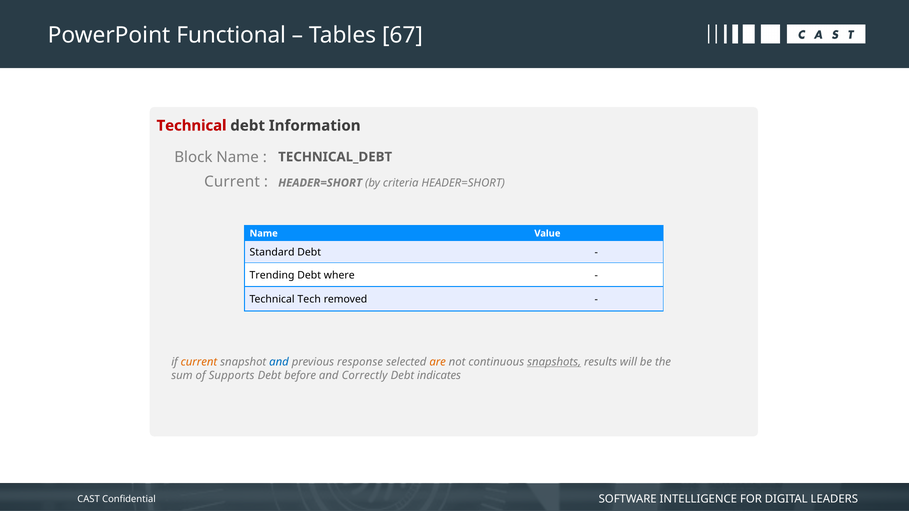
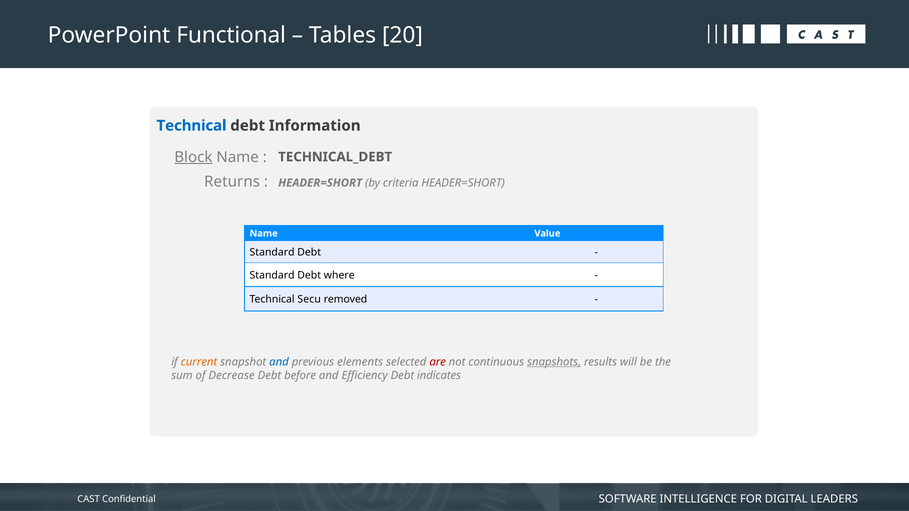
67: 67 -> 20
Technical at (192, 126) colour: red -> blue
Block underline: none -> present
Current at (232, 182): Current -> Returns
Trending at (272, 275): Trending -> Standard
Tech: Tech -> Secu
response: response -> elements
are colour: orange -> red
Supports: Supports -> Decrease
Correctly: Correctly -> Efficiency
